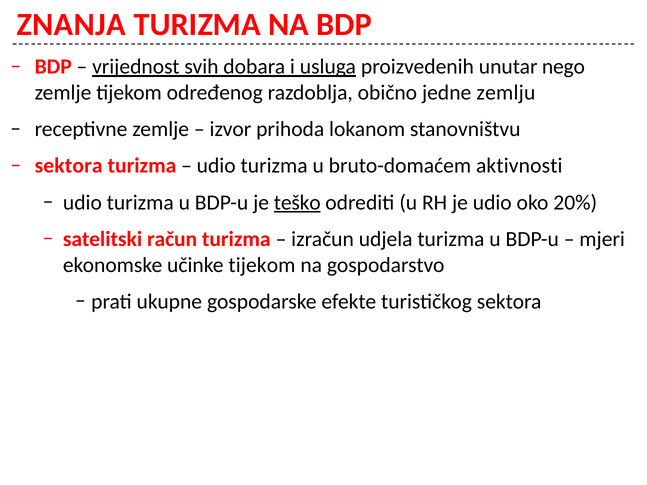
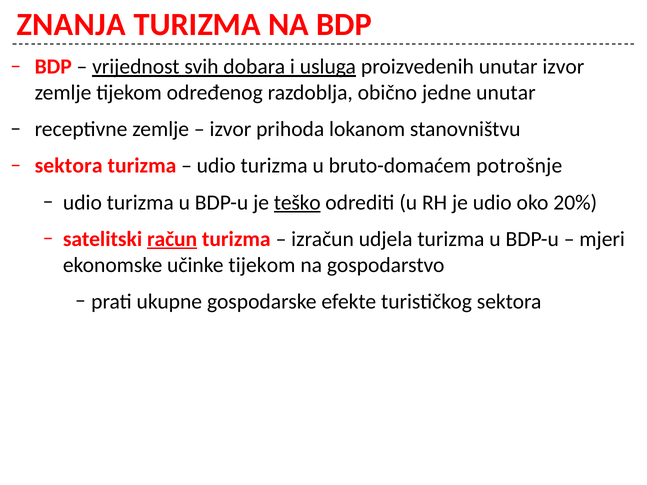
unutar nego: nego -> izvor
jedne zemlju: zemlju -> unutar
aktivnosti: aktivnosti -> potrošnje
račun underline: none -> present
